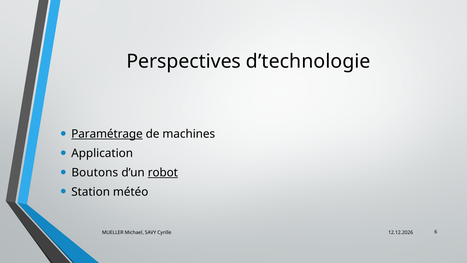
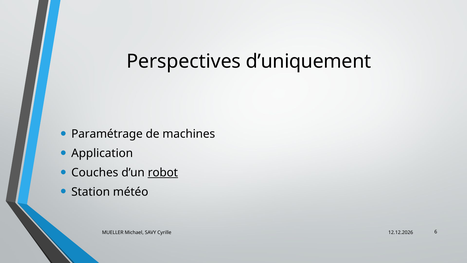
d’technologie: d’technologie -> d’uniquement
Paramétrage underline: present -> none
Boutons: Boutons -> Couches
